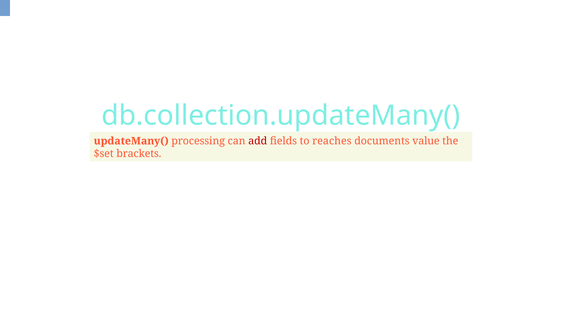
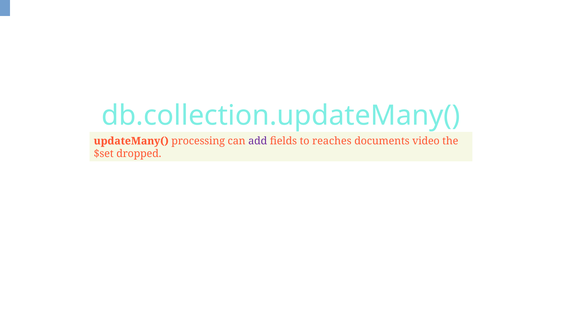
add colour: red -> purple
value: value -> video
brackets: brackets -> dropped
